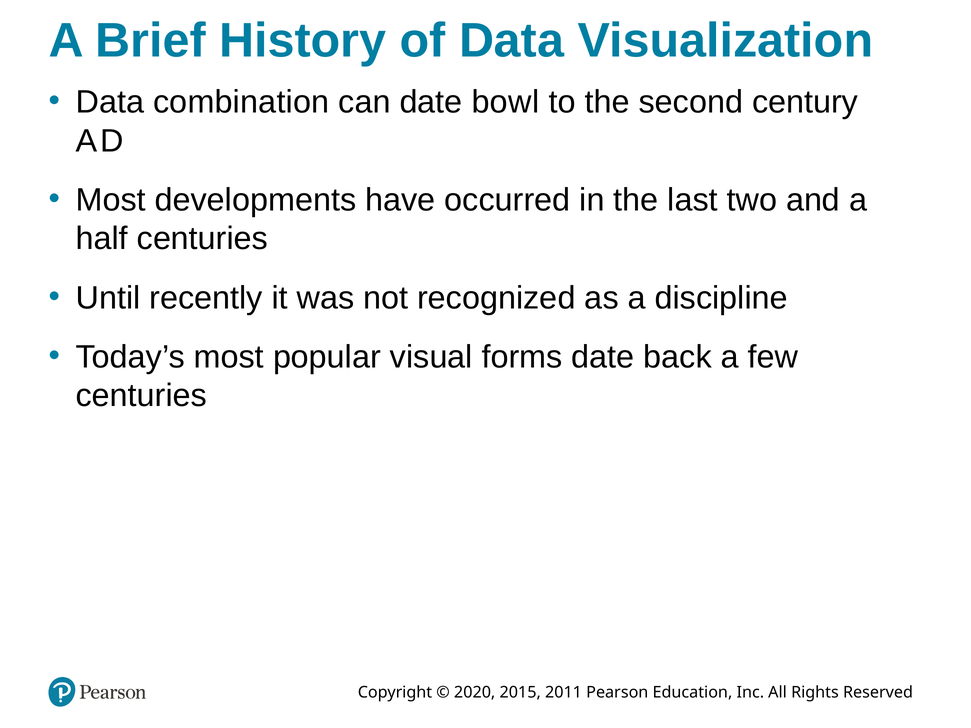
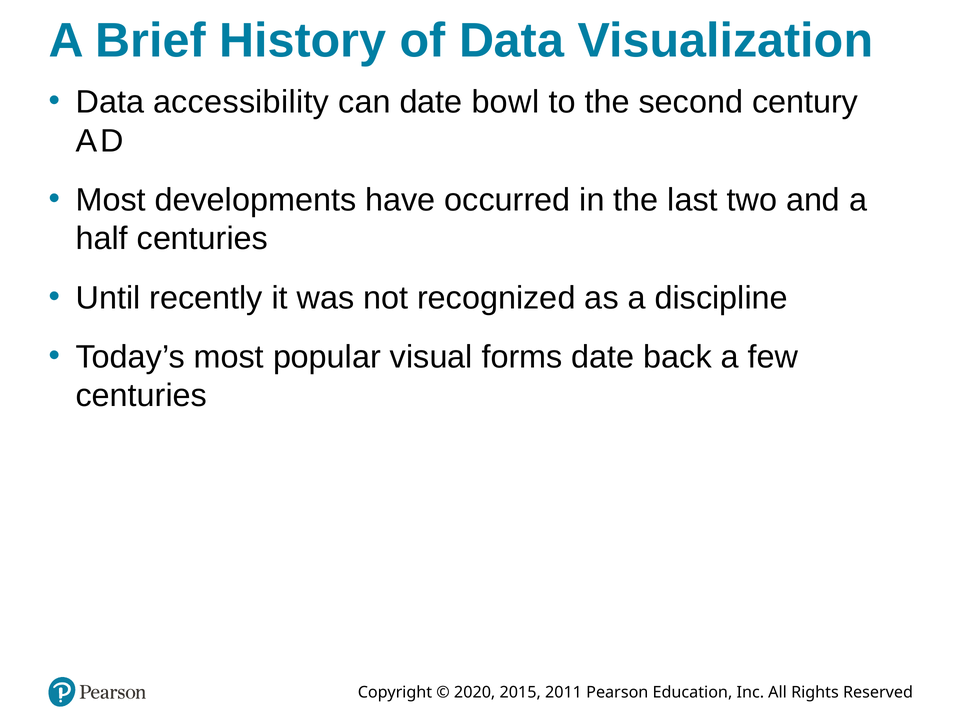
combination: combination -> accessibility
